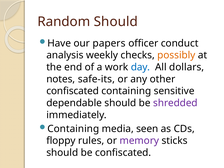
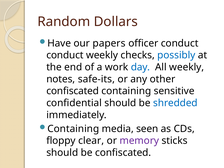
Random Should: Should -> Dollars
analysis at (65, 55): analysis -> conduct
possibly colour: orange -> blue
All dollars: dollars -> weekly
dependable: dependable -> confidential
shredded colour: purple -> blue
rules: rules -> clear
